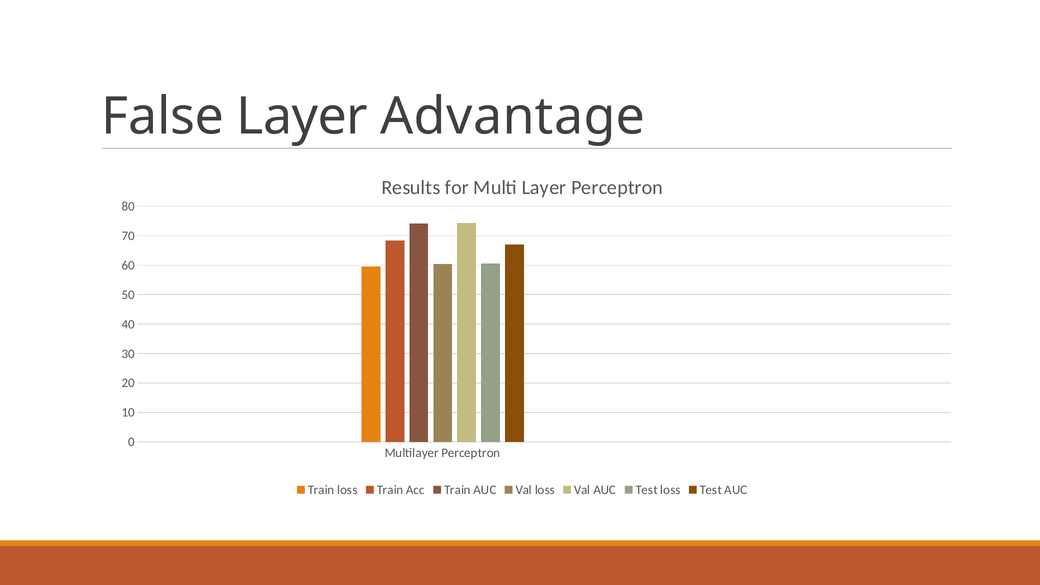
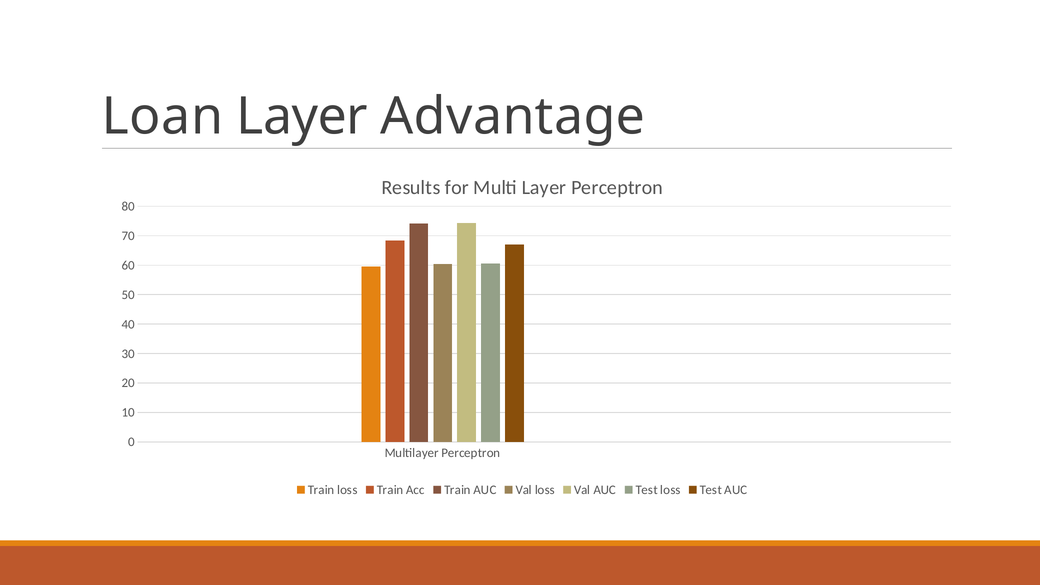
False: False -> Loan
